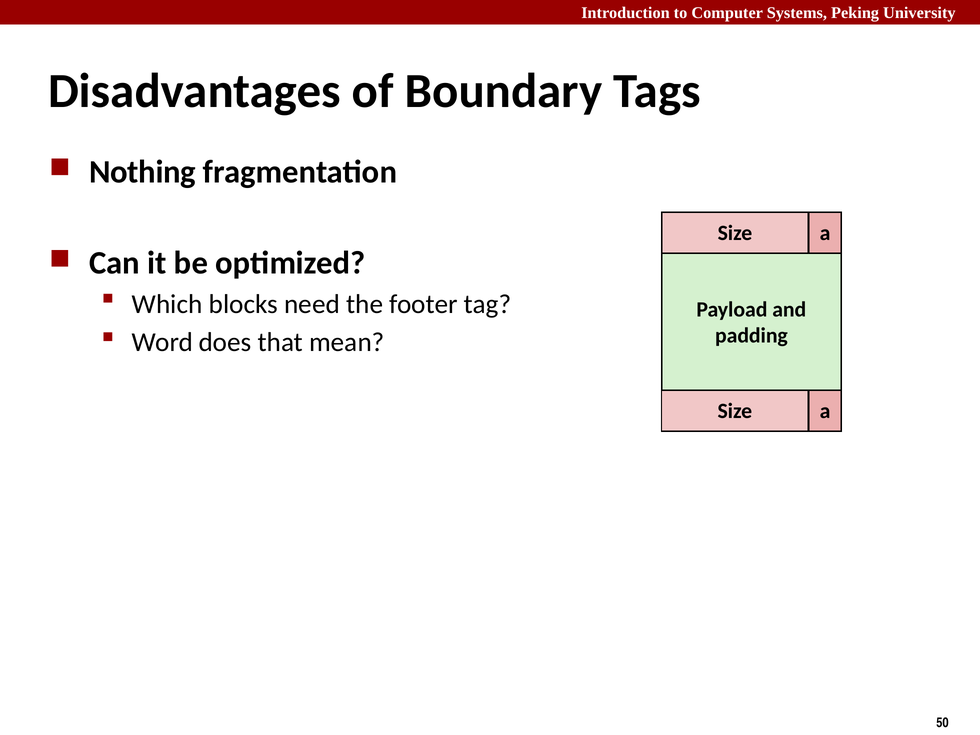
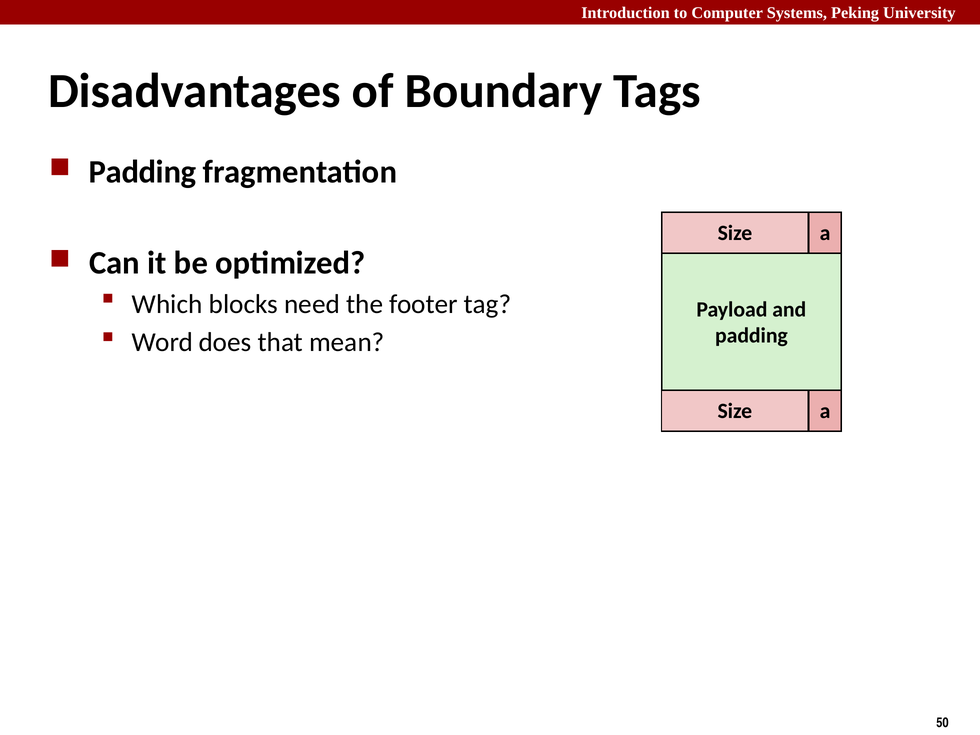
Nothing at (142, 172): Nothing -> Padding
